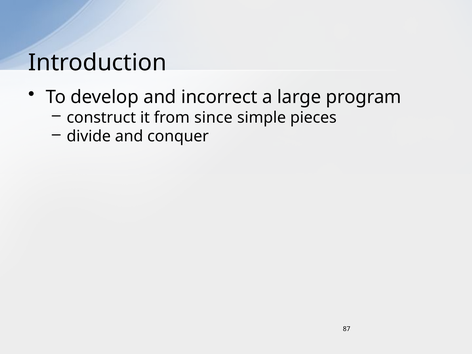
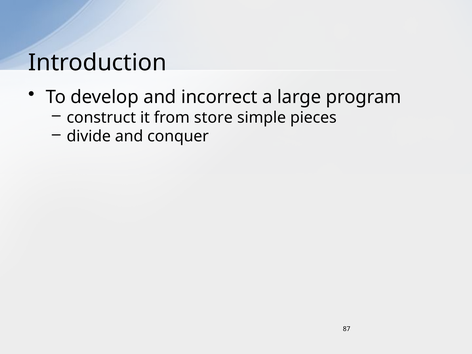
since: since -> store
